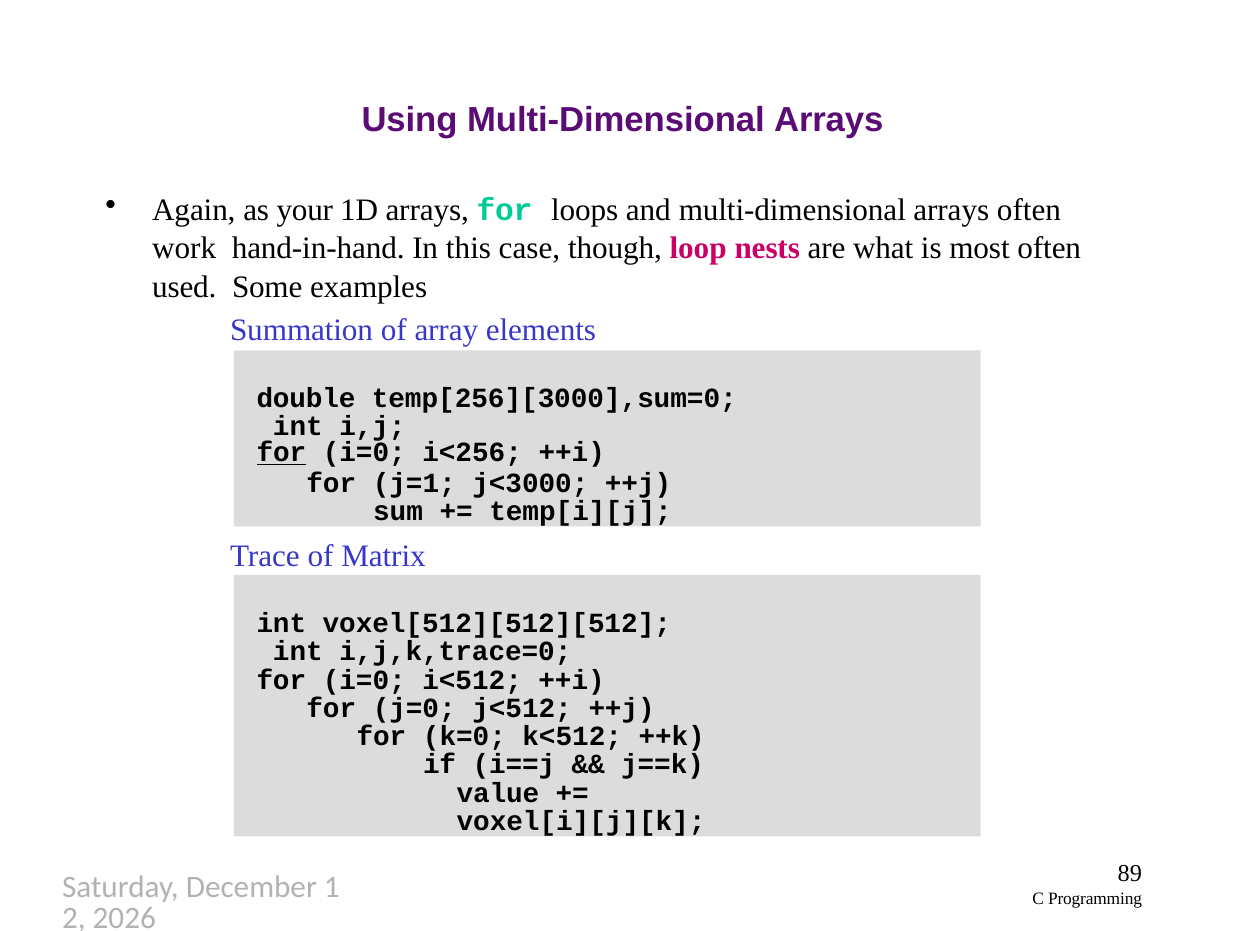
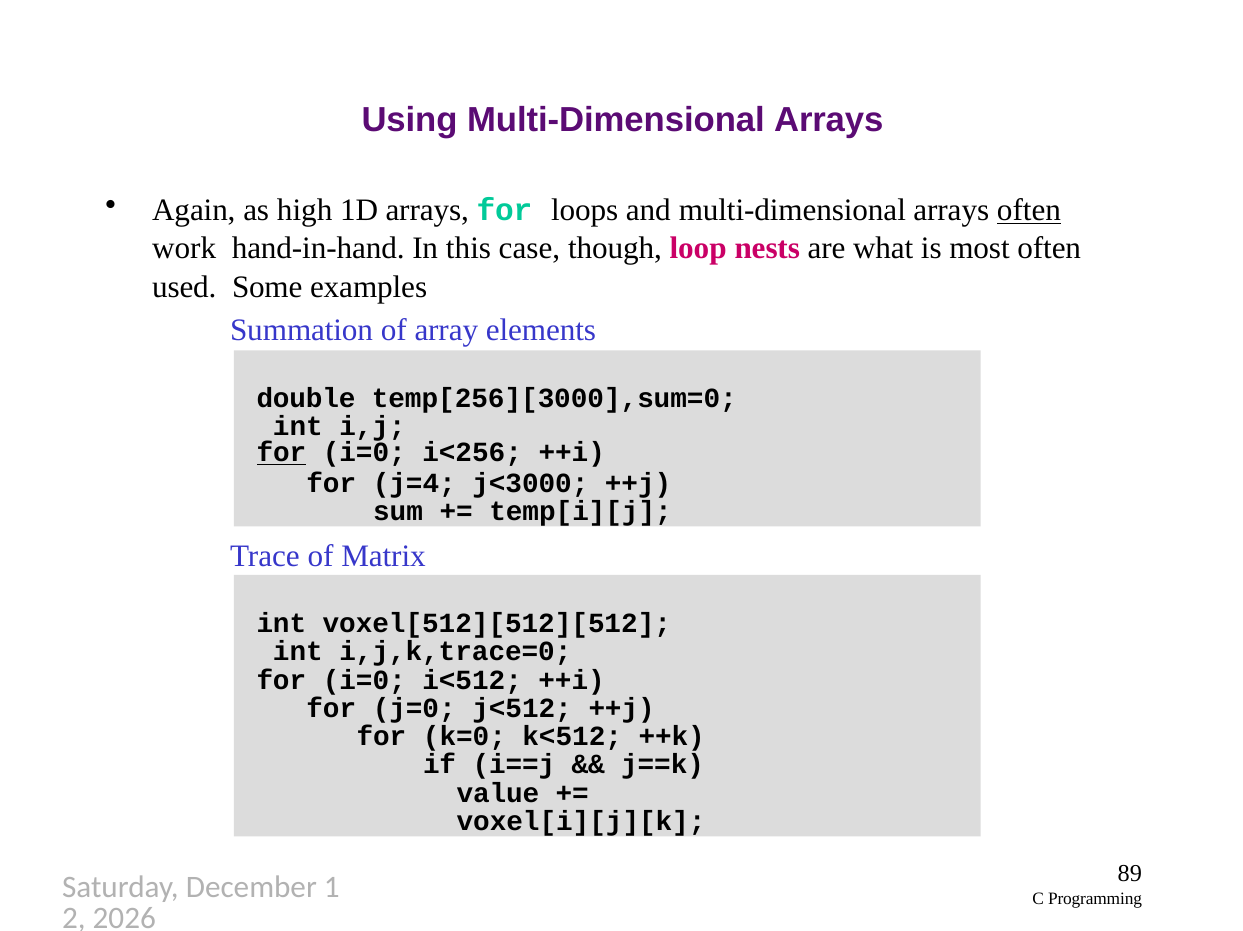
your: your -> high
often at (1029, 210) underline: none -> present
j=1: j=1 -> j=4
